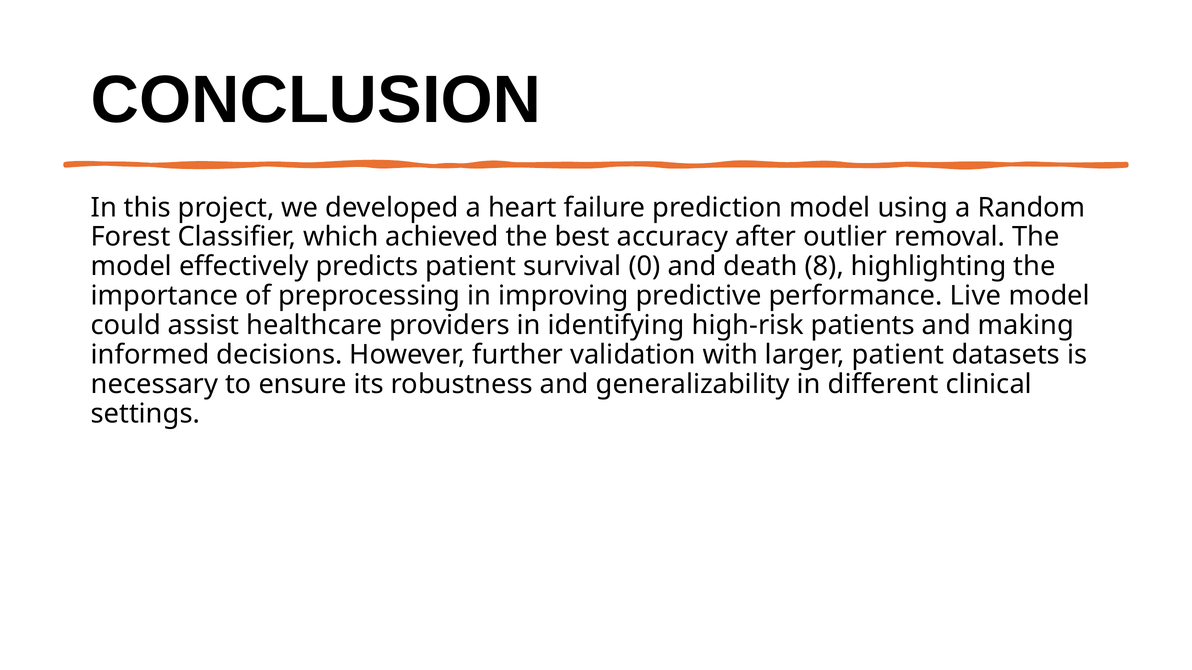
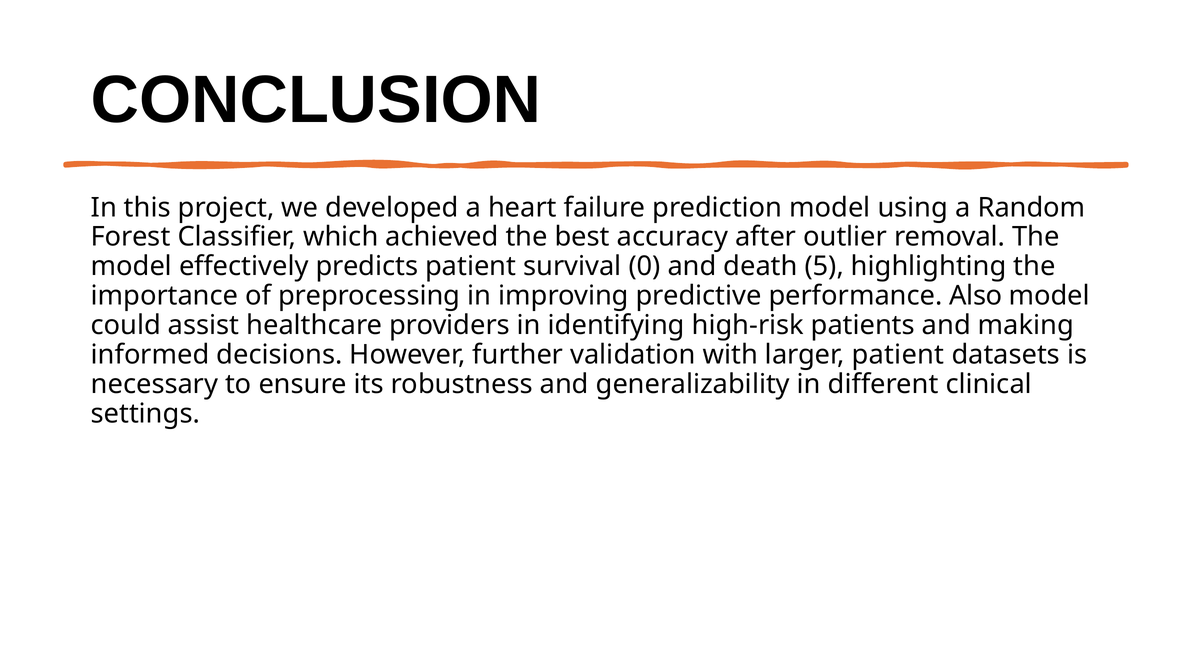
8: 8 -> 5
Live: Live -> Also
